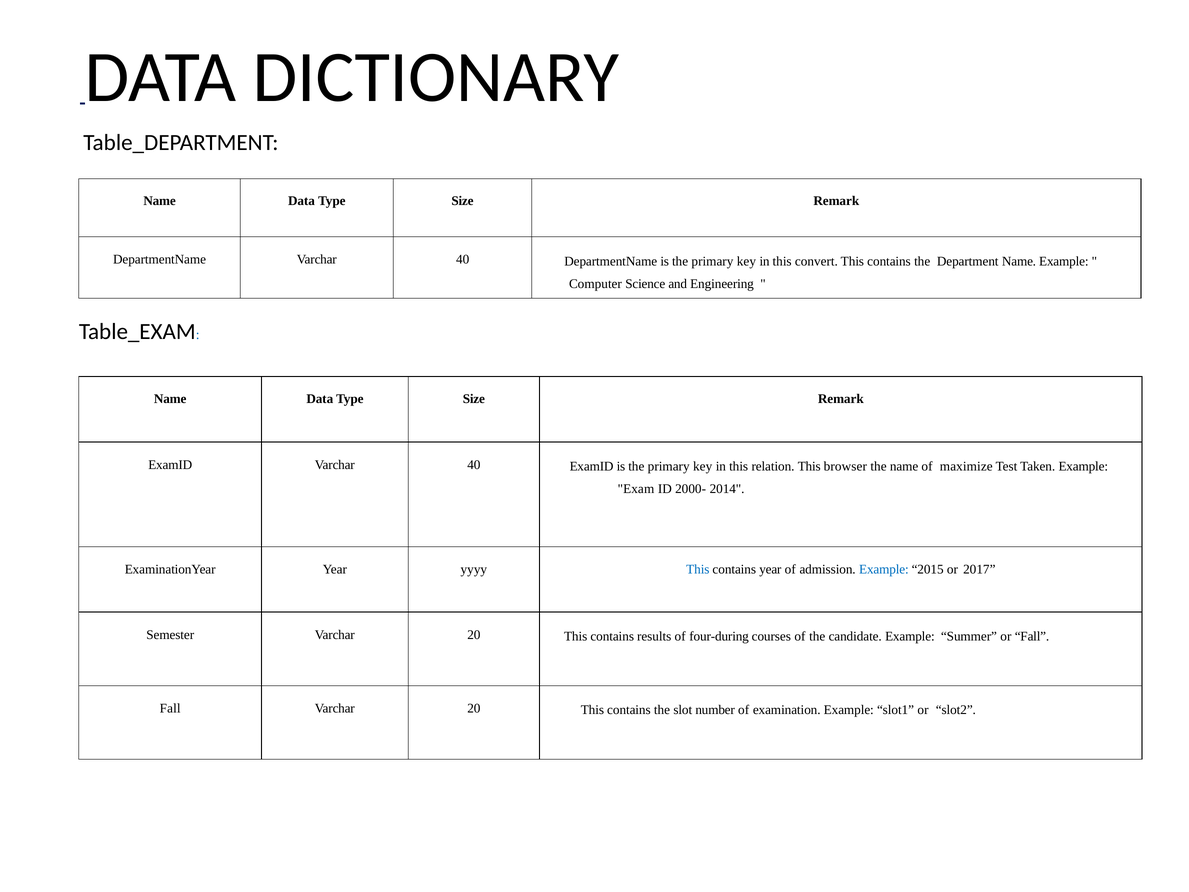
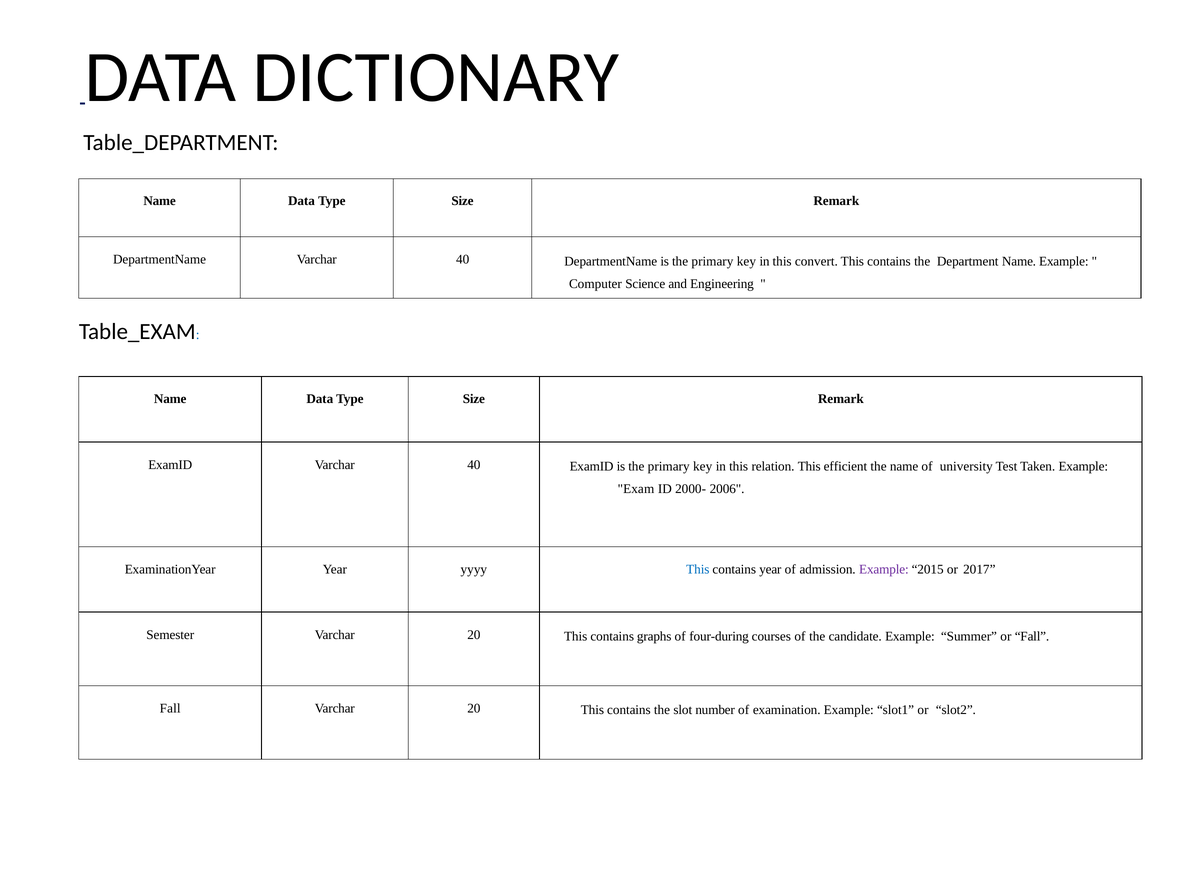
browser: browser -> efficient
maximize: maximize -> university
2014: 2014 -> 2006
Example at (884, 569) colour: blue -> purple
results: results -> graphs
